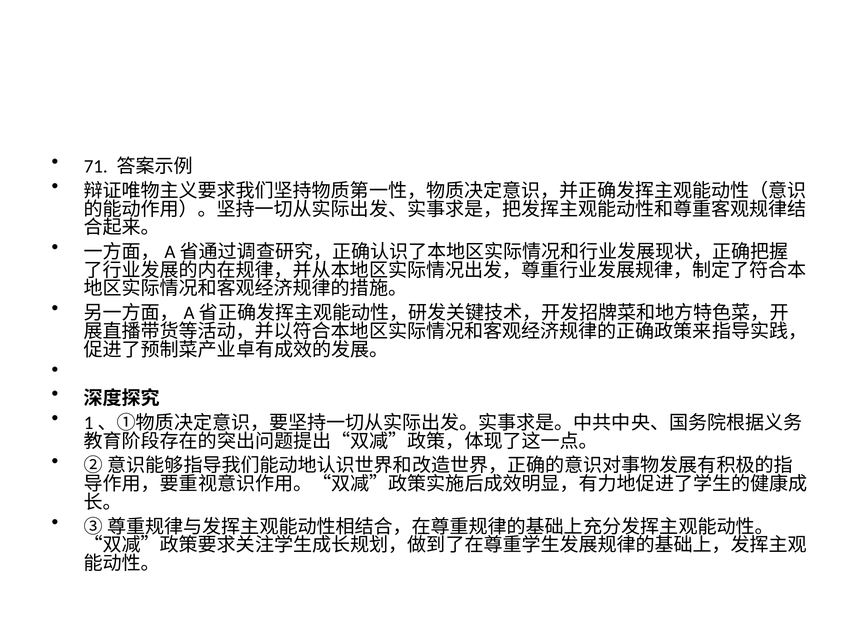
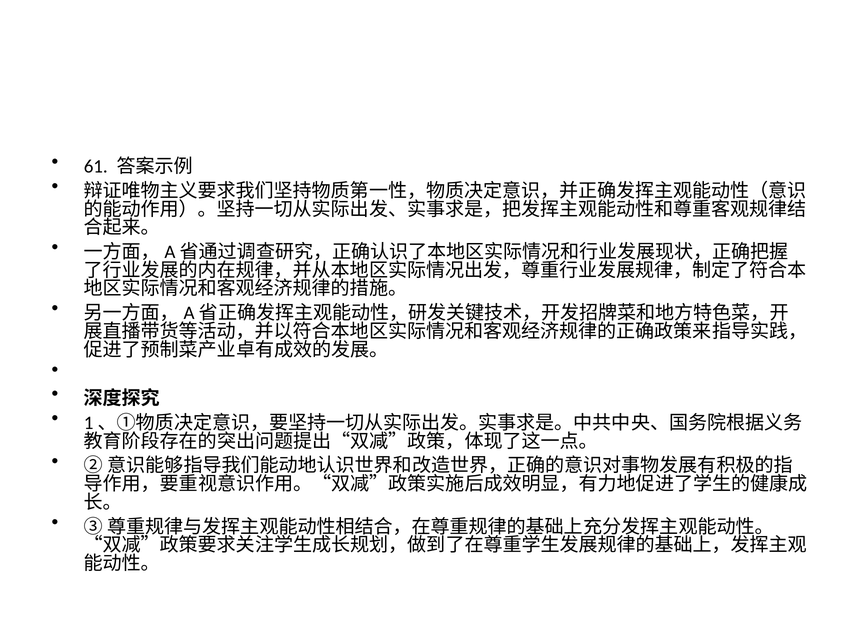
71: 71 -> 61
